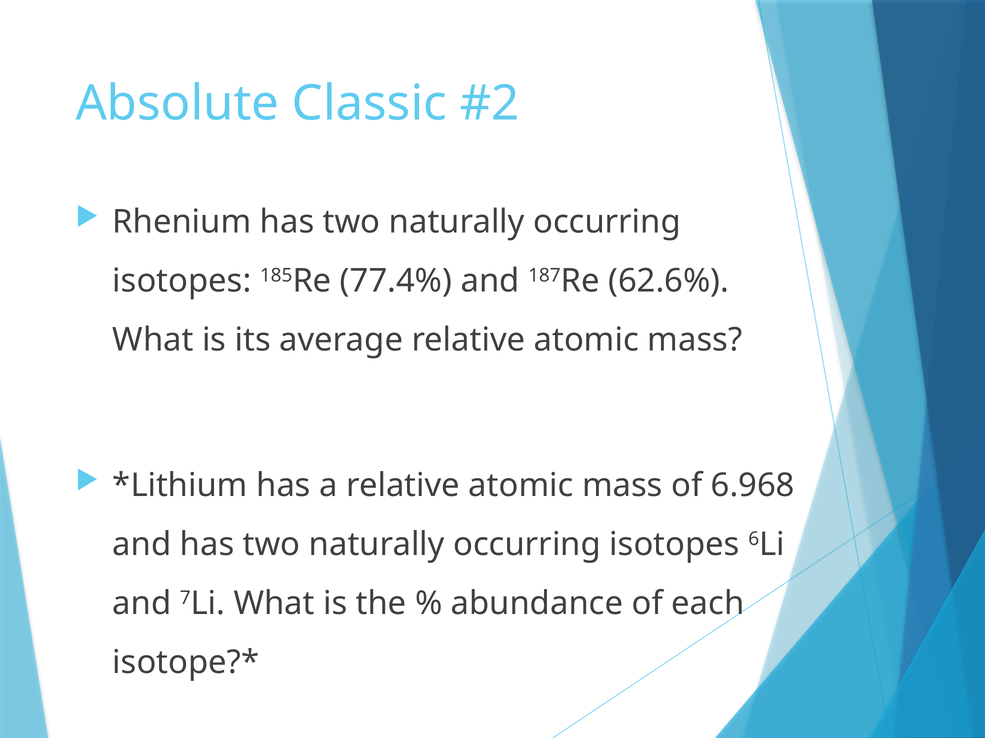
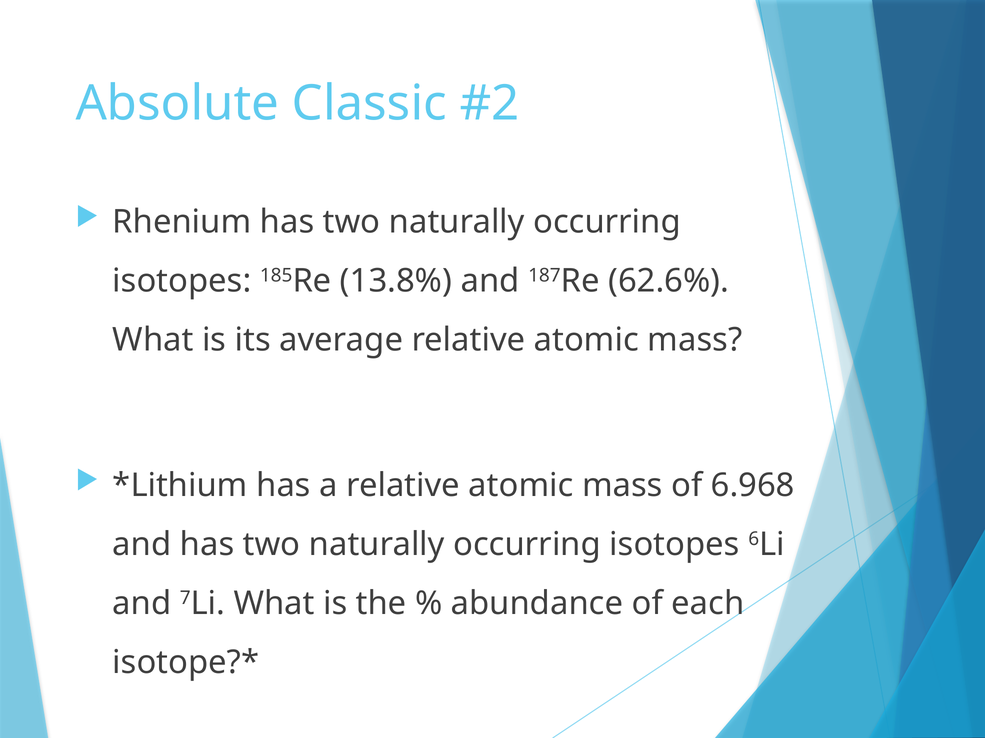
77.4%: 77.4% -> 13.8%
